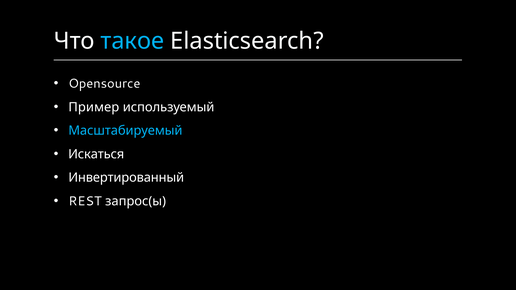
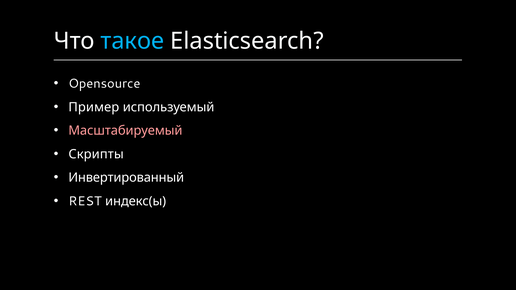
Масштабируемый colour: light blue -> pink
Искаться: Искаться -> Cкрипты
запрос(ы: запрос(ы -> индекс(ы
